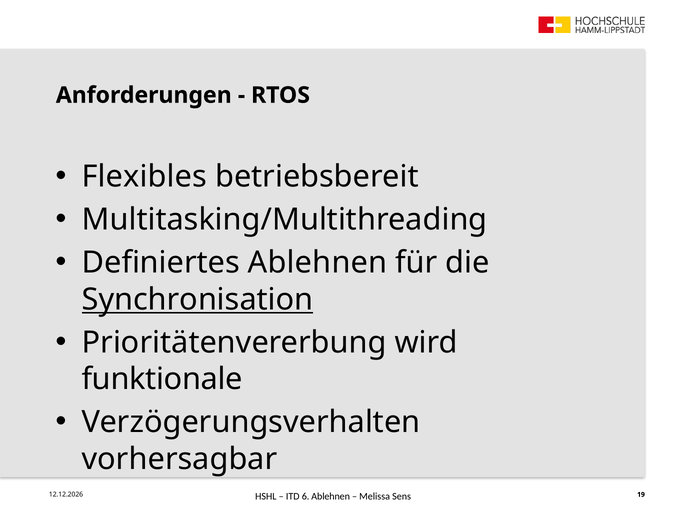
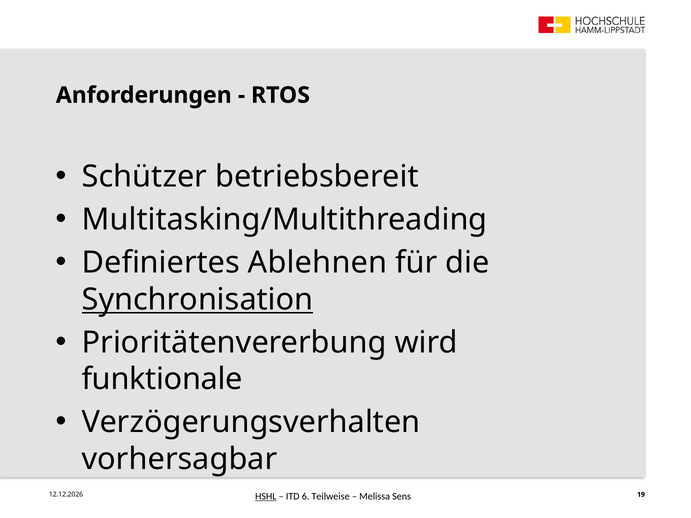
Flexibles: Flexibles -> Schützer
HSHL underline: none -> present
6 Ablehnen: Ablehnen -> Teilweise
